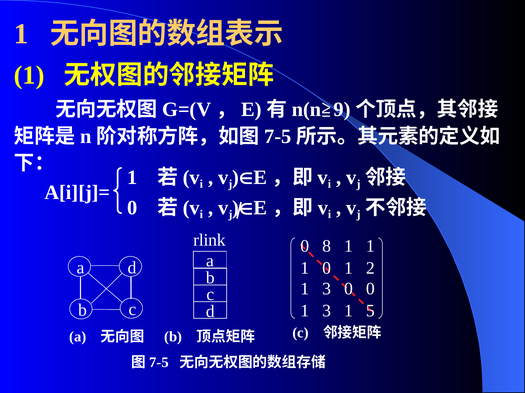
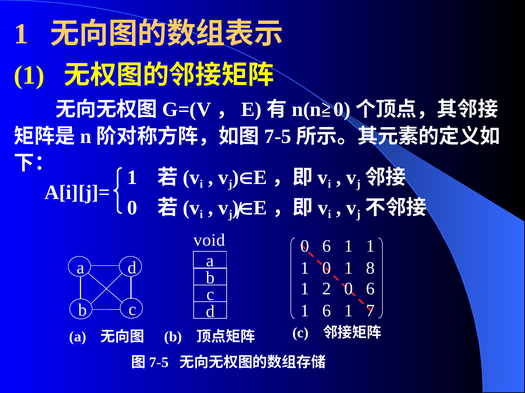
9 at (342, 110): 9 -> 0
rlink: rlink -> void
8 at (327, 247): 8 -> 6
2: 2 -> 8
3 at (327, 289): 3 -> 2
0 at (370, 289): 0 -> 6
3 at (327, 311): 3 -> 6
5: 5 -> 7
